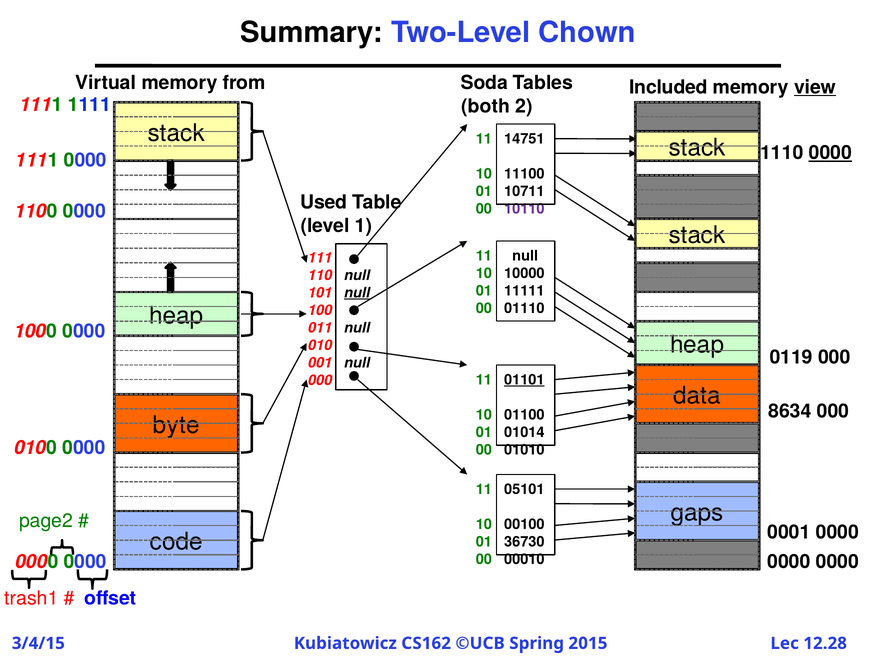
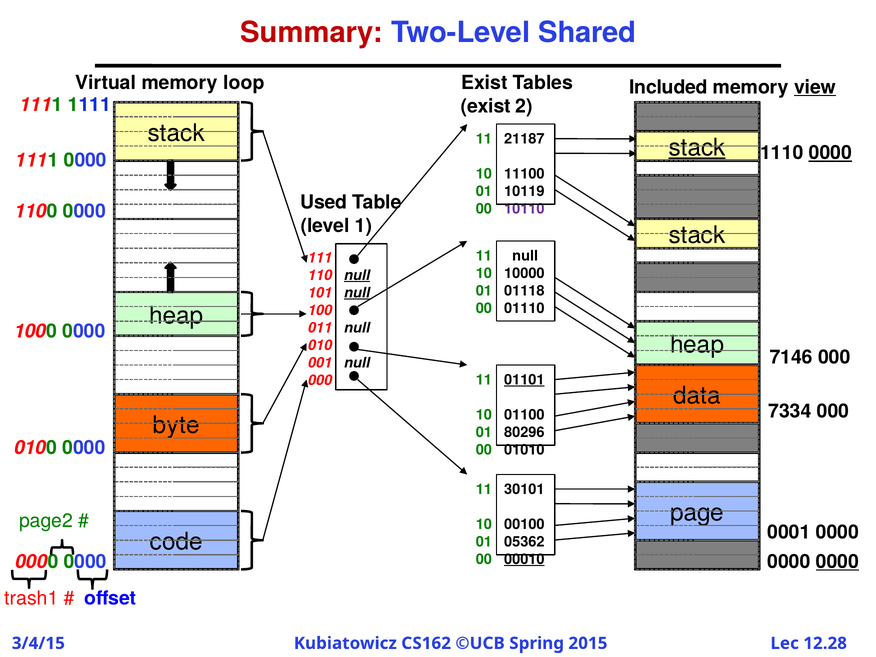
Summary colour: black -> red
Chown: Chown -> Shared
Soda at (484, 83): Soda -> Exist
from: from -> loop
both at (486, 106): both -> exist
14751: 14751 -> 21187
stack at (697, 148) underline: none -> present
10711: 10711 -> 10119
null at (357, 275) underline: none -> present
11111: 11111 -> 01118
0119: 0119 -> 7146
8634: 8634 -> 7334
01014: 01014 -> 80296
05101: 05101 -> 30101
gaps: gaps -> page
36730: 36730 -> 05362
00010 underline: none -> present
0000 at (837, 562) underline: none -> present
